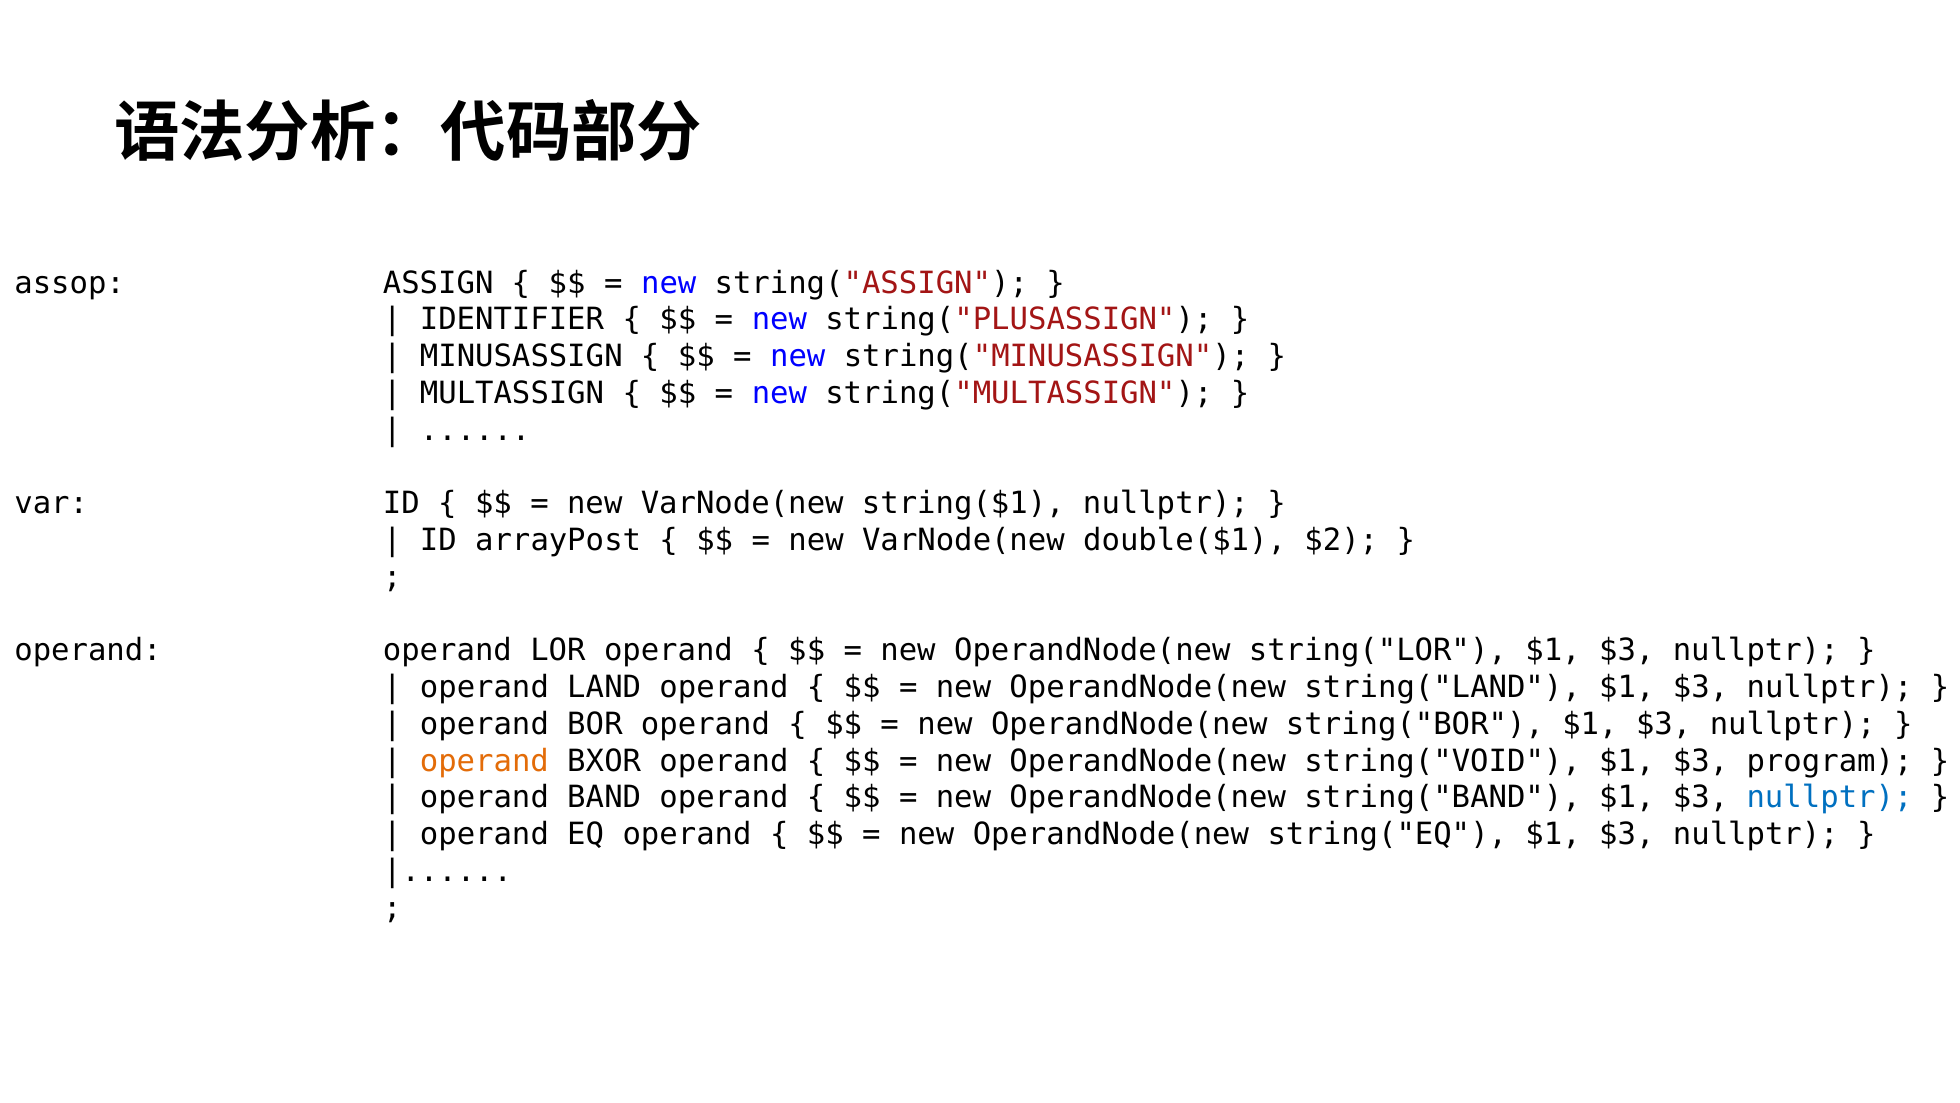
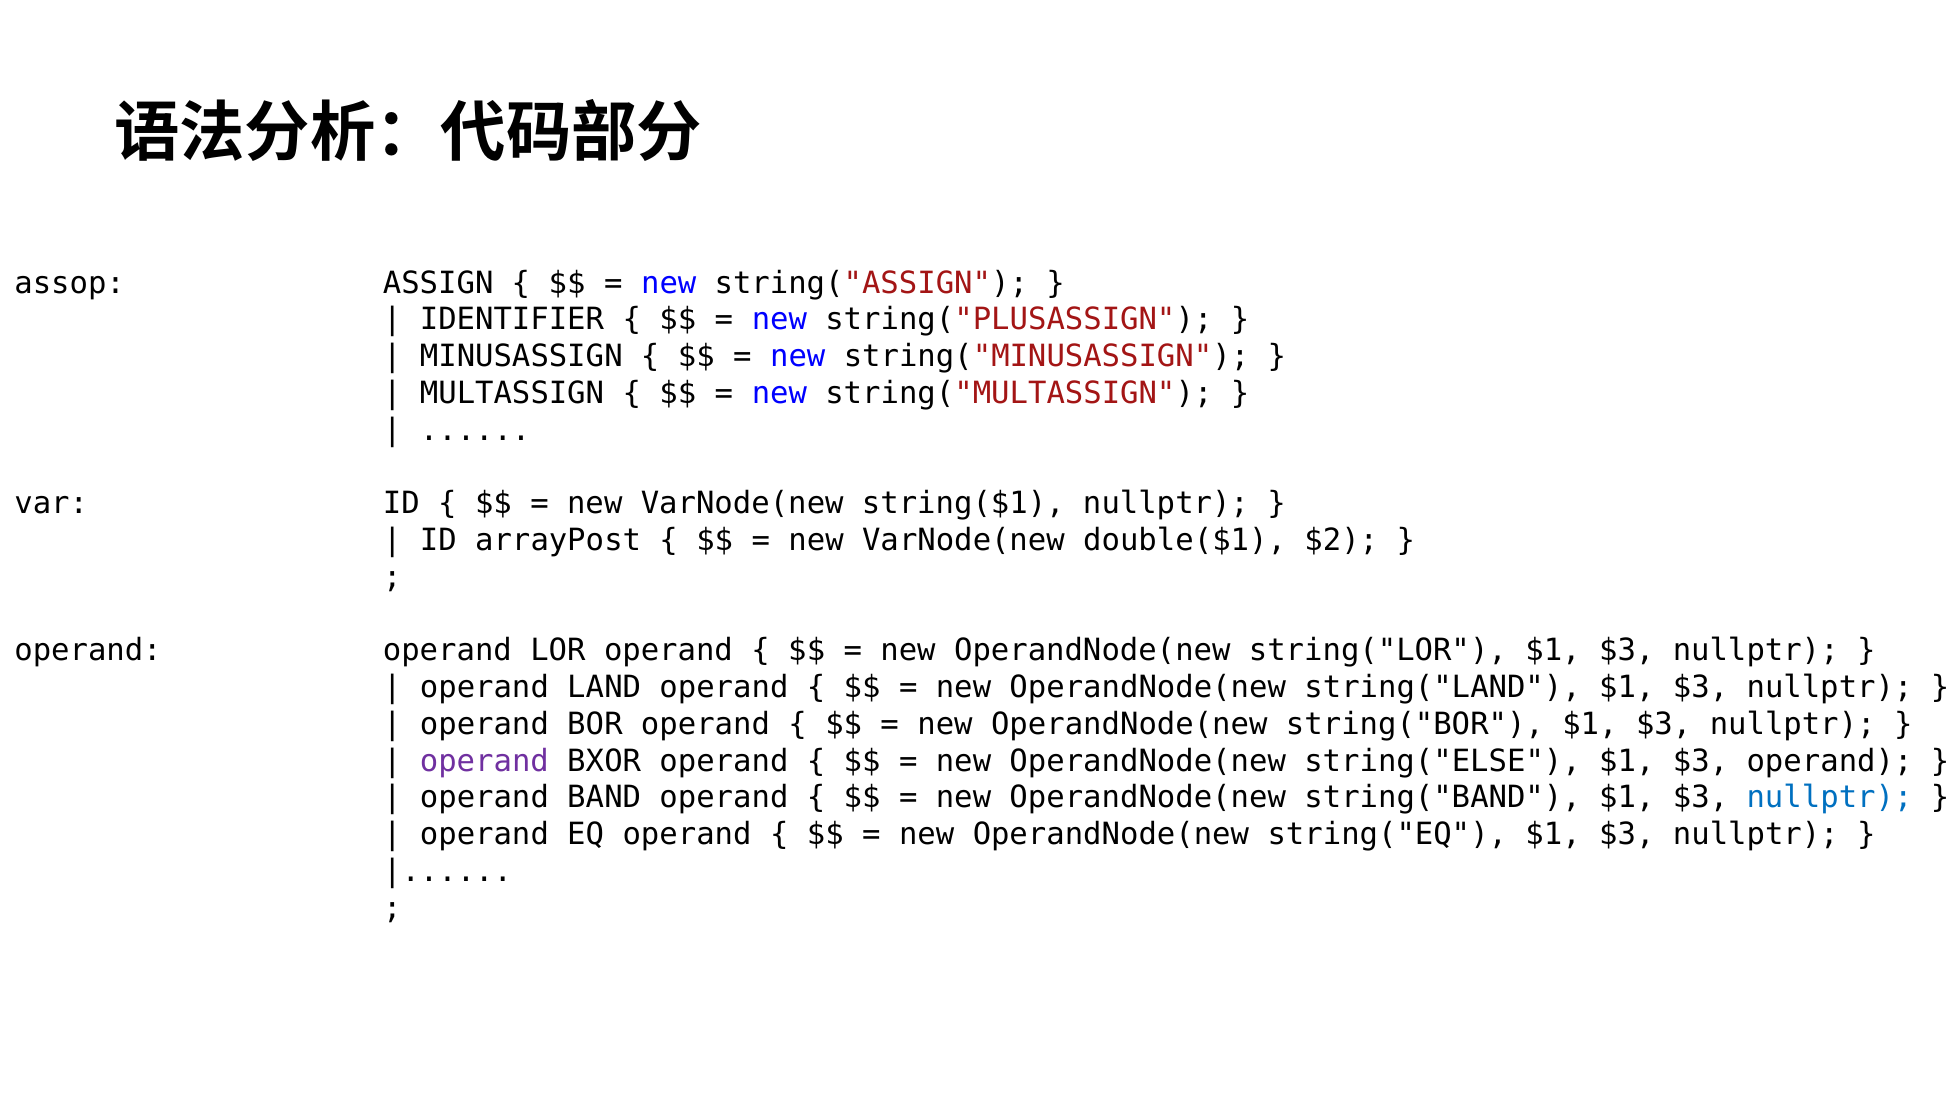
operand at (484, 761) colour: orange -> purple
string("VOID: string("VOID -> string("ELSE
$3 program: program -> operand
